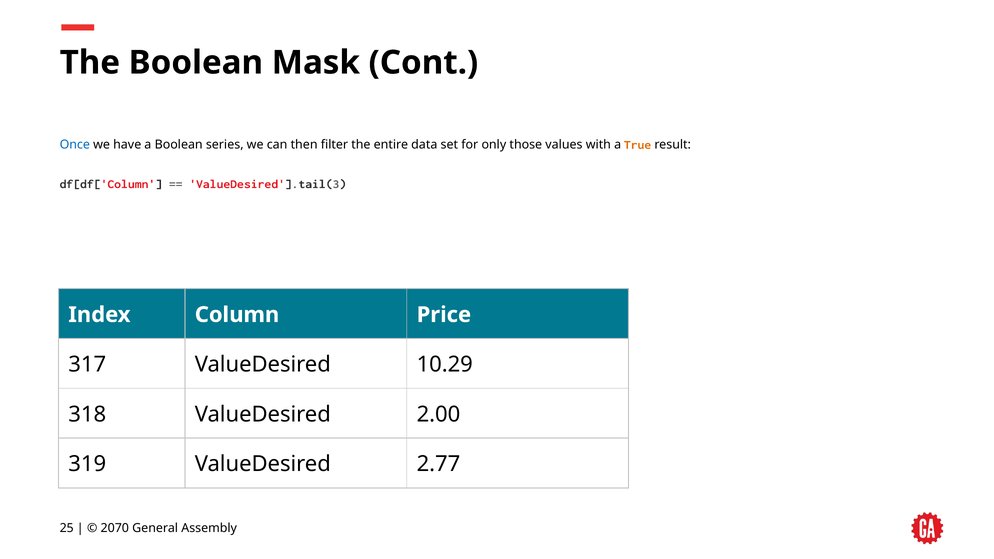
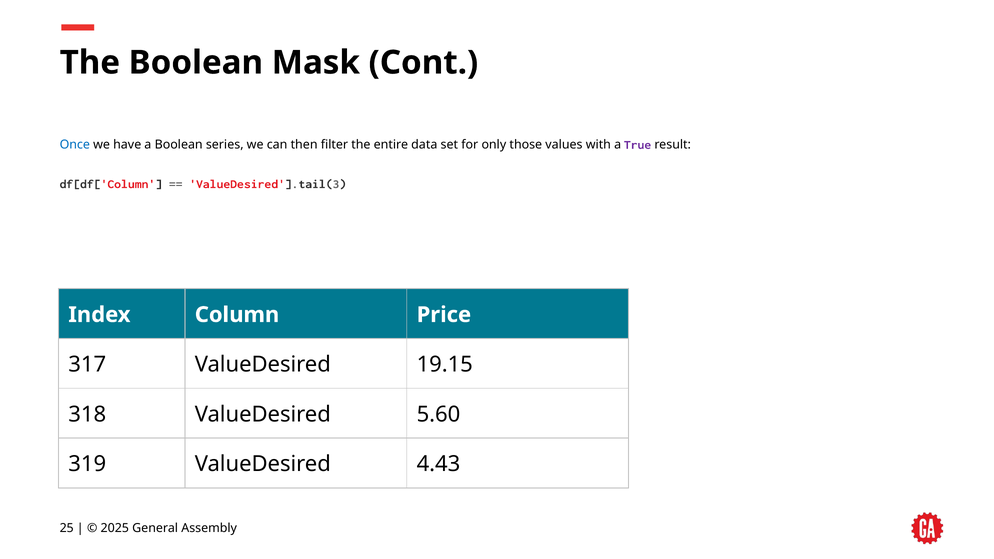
True colour: orange -> purple
10.29: 10.29 -> 19.15
2.00: 2.00 -> 5.60
2.77: 2.77 -> 4.43
2070: 2070 -> 2025
